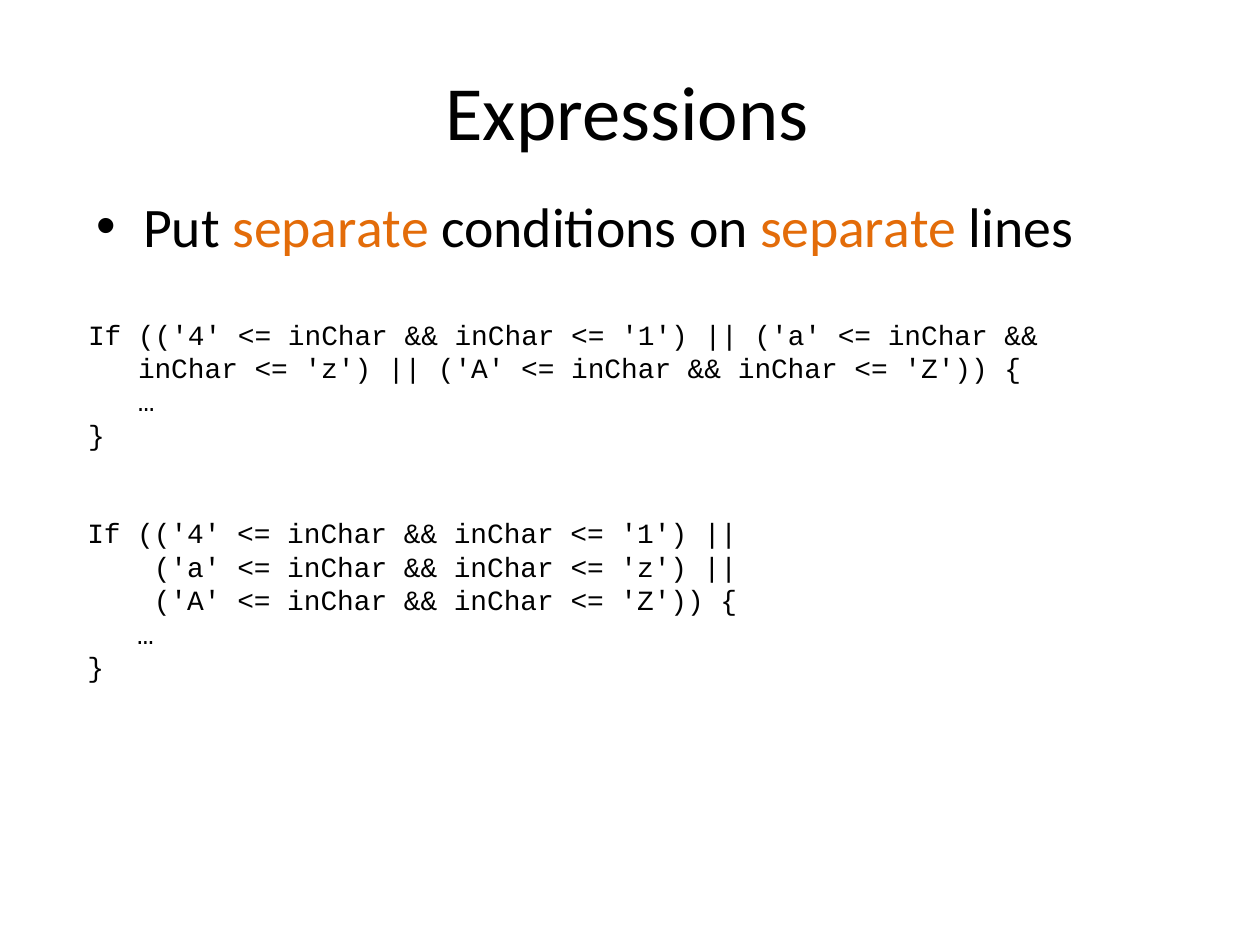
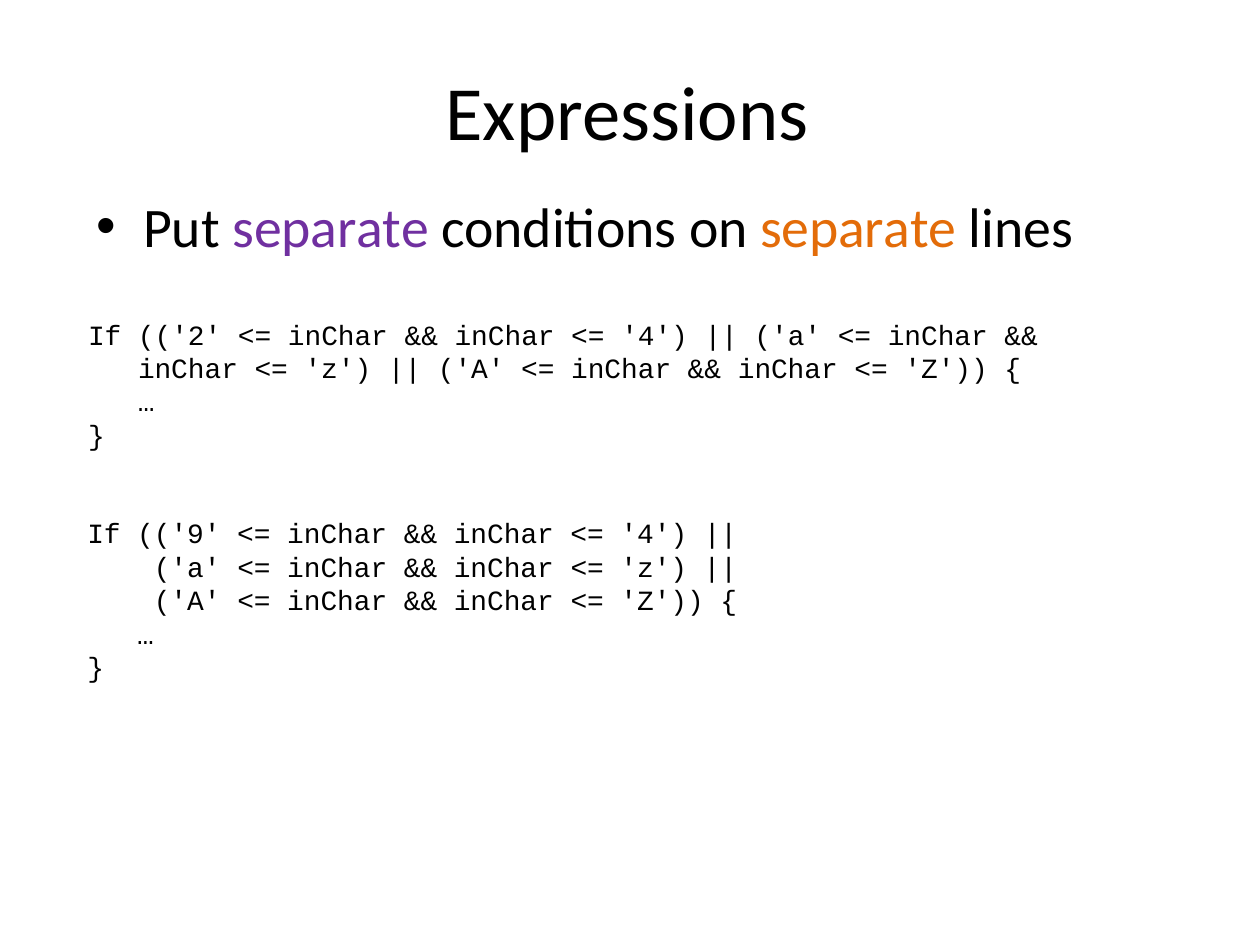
separate at (331, 229) colour: orange -> purple
4 at (180, 336): 4 -> 2
1 at (655, 336): 1 -> 4
4 at (179, 534): 4 -> 9
1 at (654, 534): 1 -> 4
